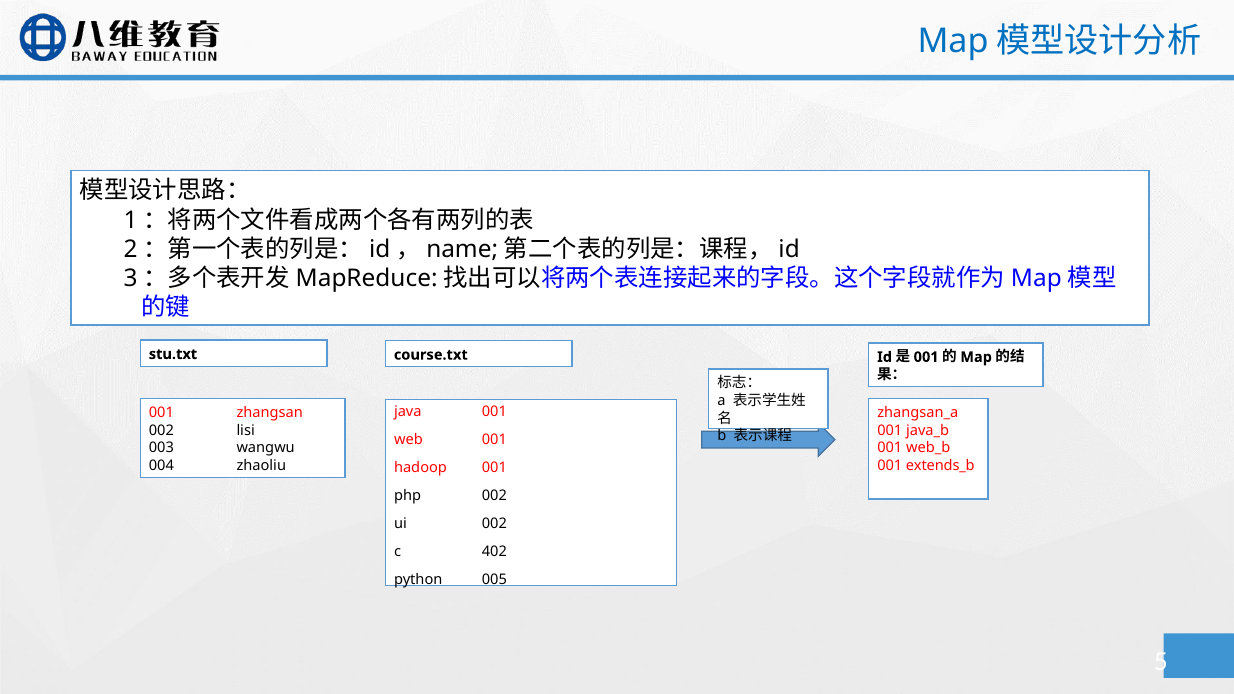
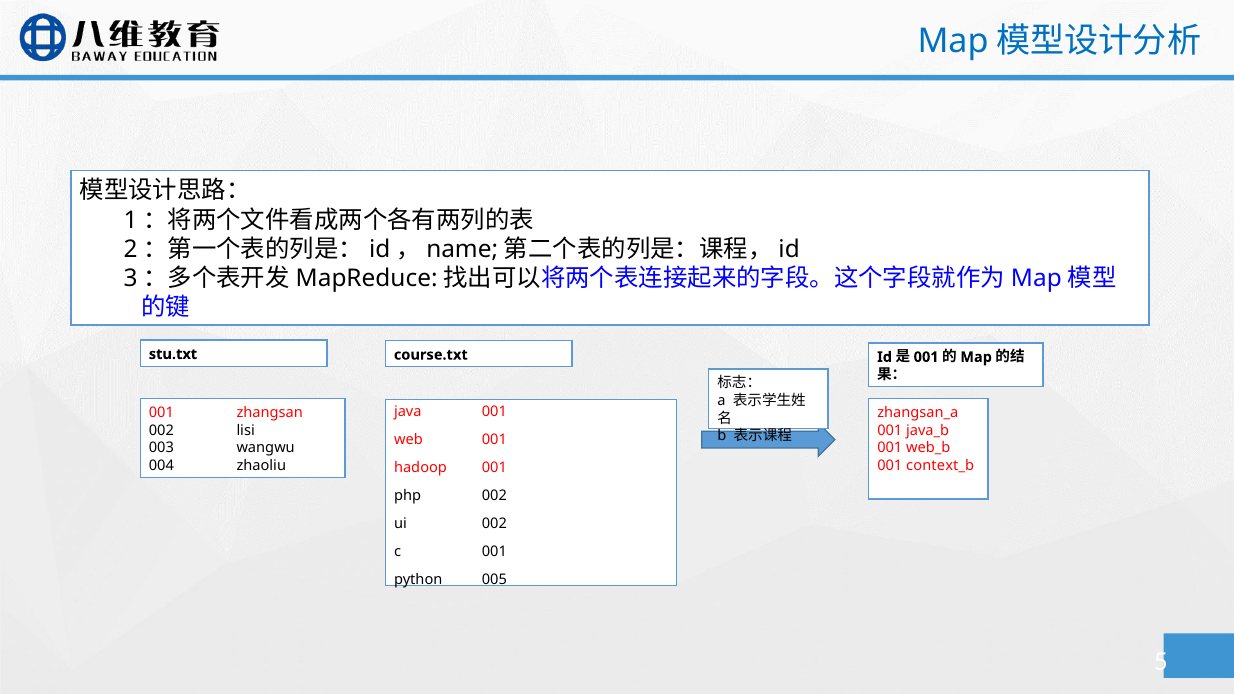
extends_b: extends_b -> context_b
c 402: 402 -> 001
